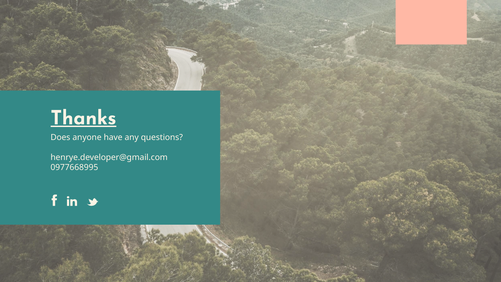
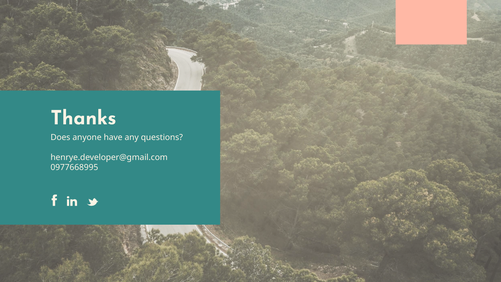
Thanks underline: present -> none
